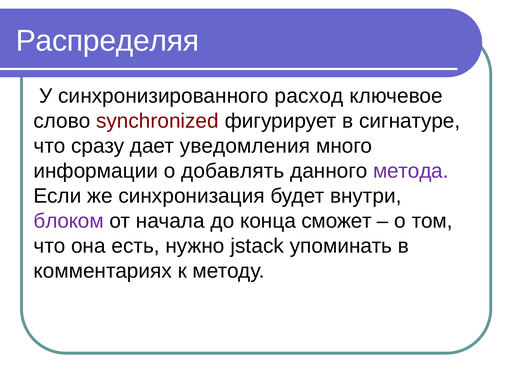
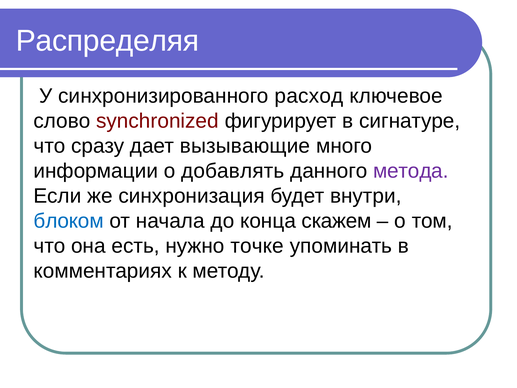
уведомления: уведомления -> вызывающие
блоком colour: purple -> blue
сможет: сможет -> скажем
jstack: jstack -> точке
